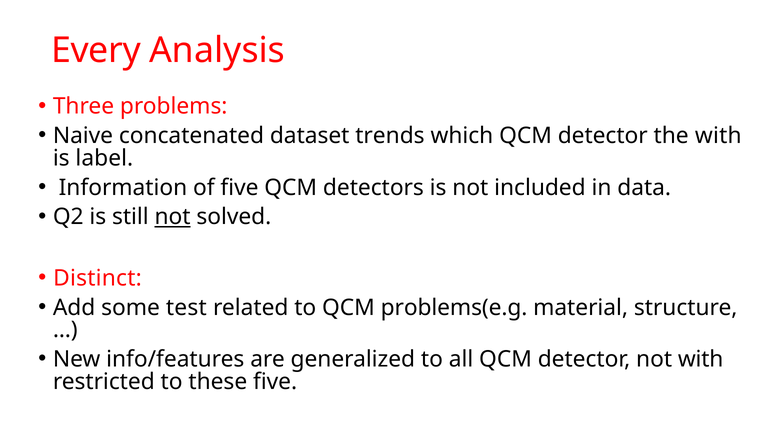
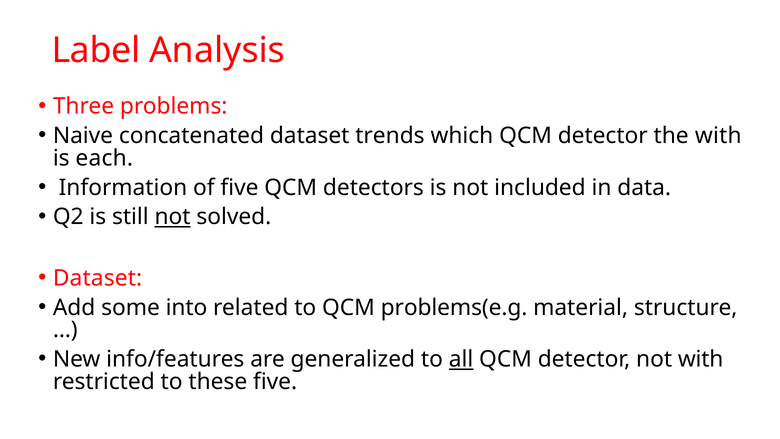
Every: Every -> Label
label: label -> each
Distinct at (98, 278): Distinct -> Dataset
test: test -> into
all underline: none -> present
